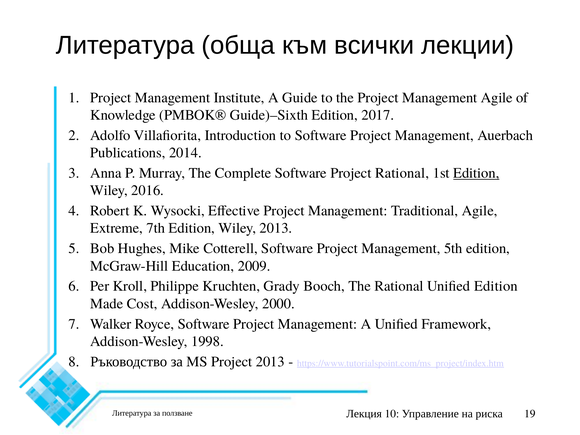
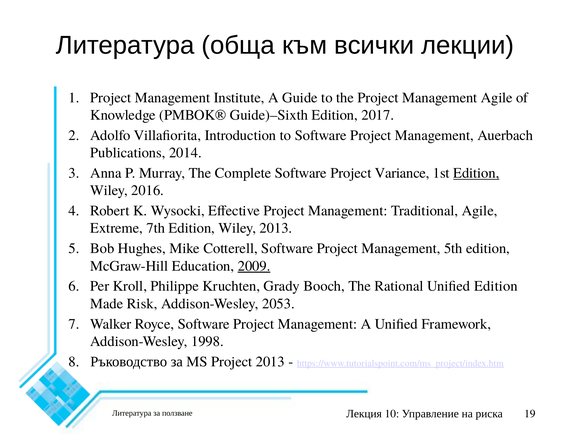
Project Rational: Rational -> Variance
2009 underline: none -> present
Cost: Cost -> Risk
2000: 2000 -> 2053
